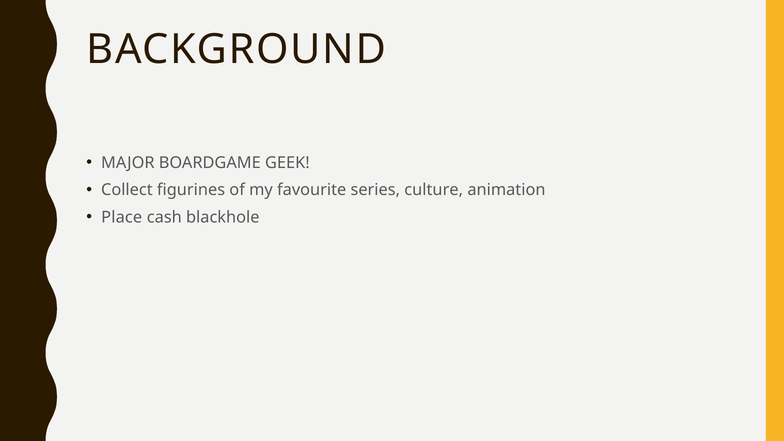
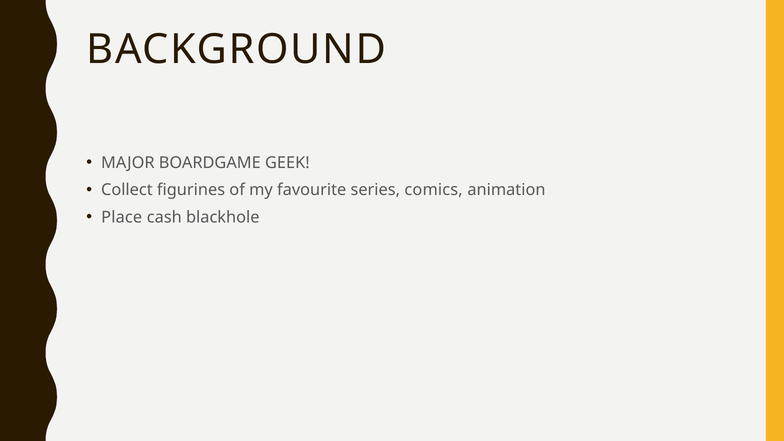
culture: culture -> comics
